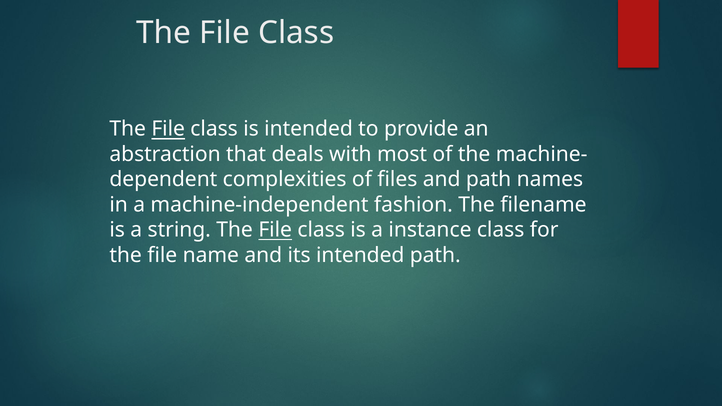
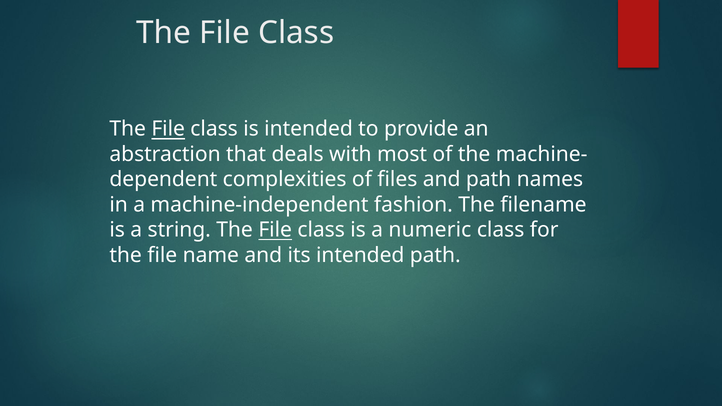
instance: instance -> numeric
